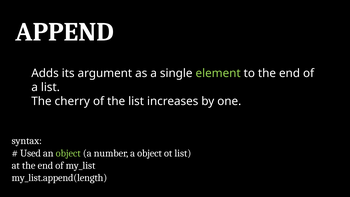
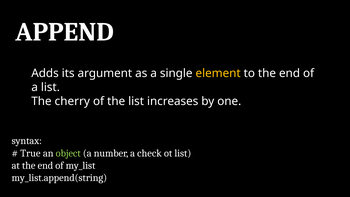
element colour: light green -> yellow
Used: Used -> True
a object: object -> check
my_list.append(length: my_list.append(length -> my_list.append(string
